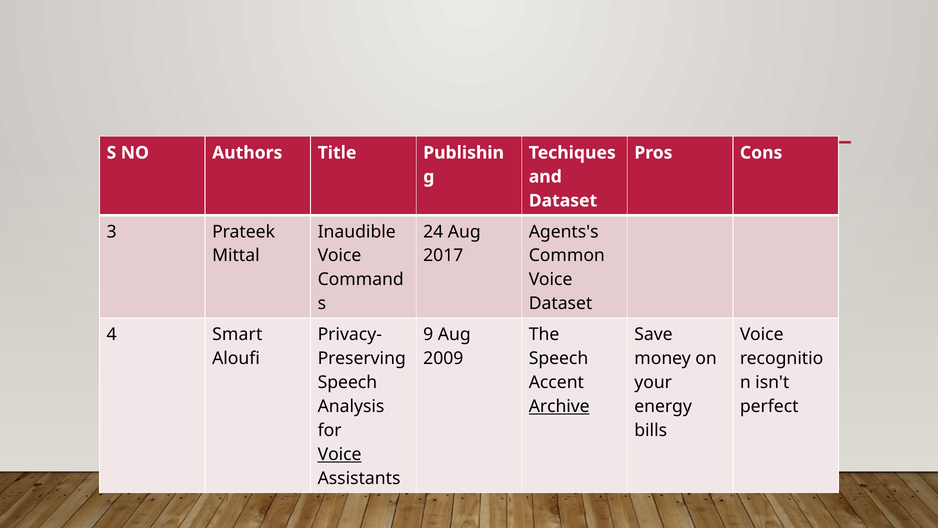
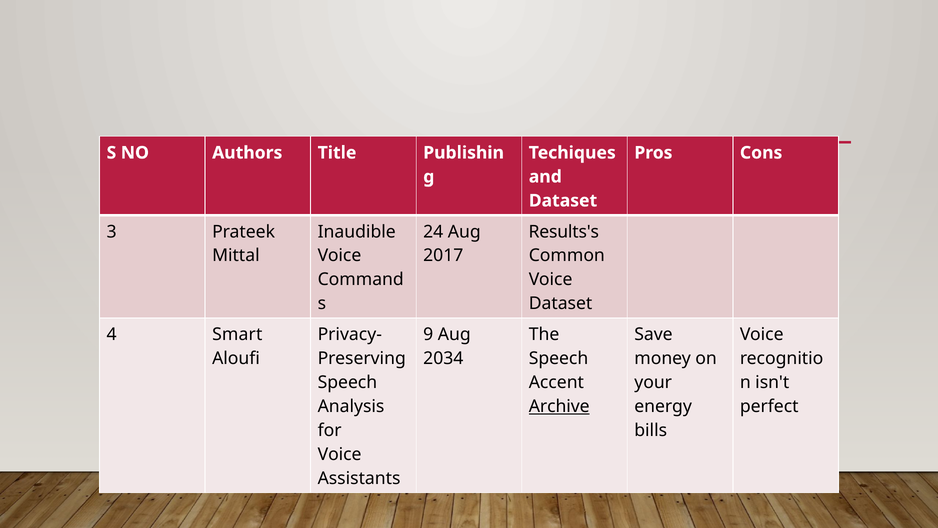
Agents's: Agents's -> Results's
2009: 2009 -> 2034
Voice at (340, 454) underline: present -> none
